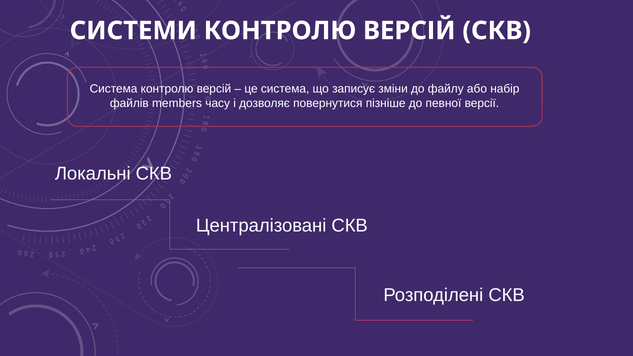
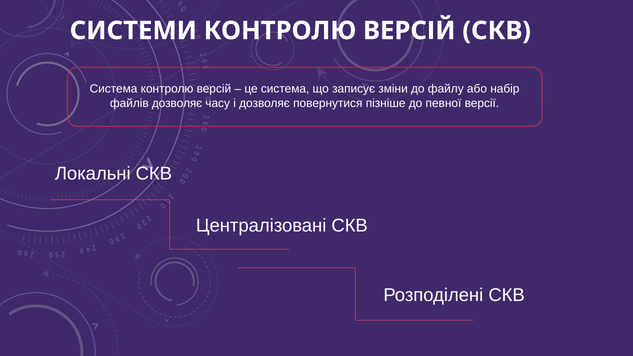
файлів members: members -> дозволяє
